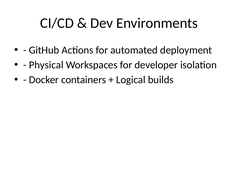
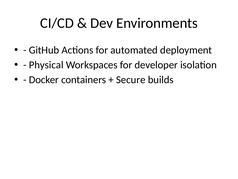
Logical: Logical -> Secure
